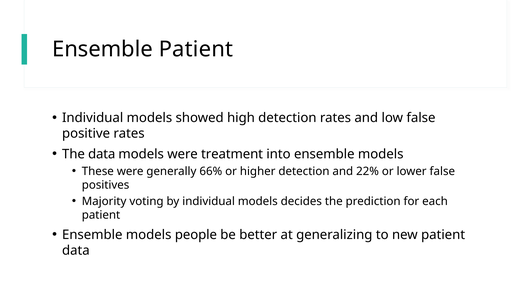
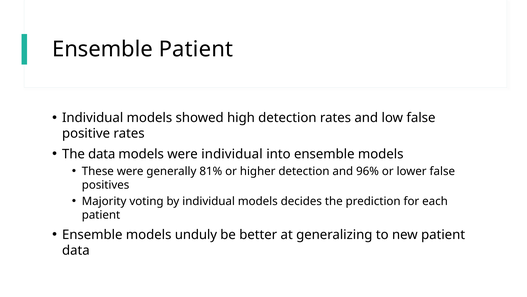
were treatment: treatment -> individual
66%: 66% -> 81%
22%: 22% -> 96%
people: people -> unduly
